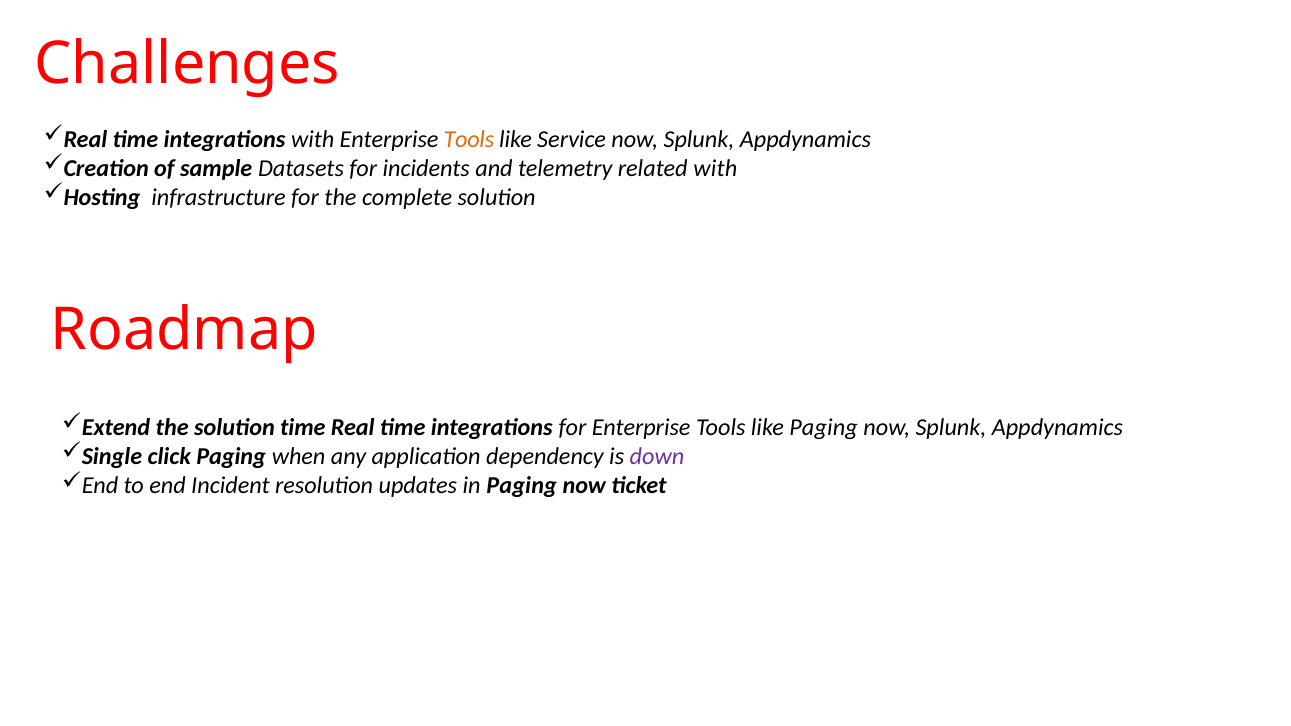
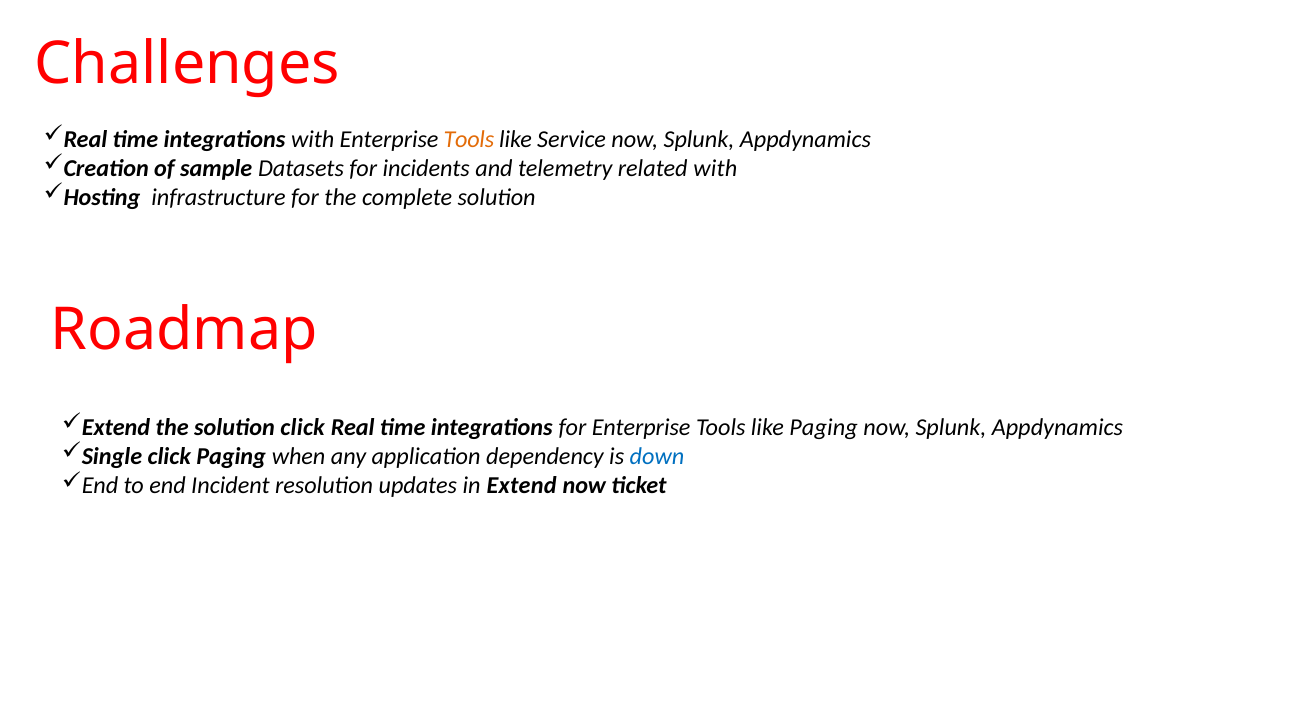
solution time: time -> click
down colour: purple -> blue
in Paging: Paging -> Extend
